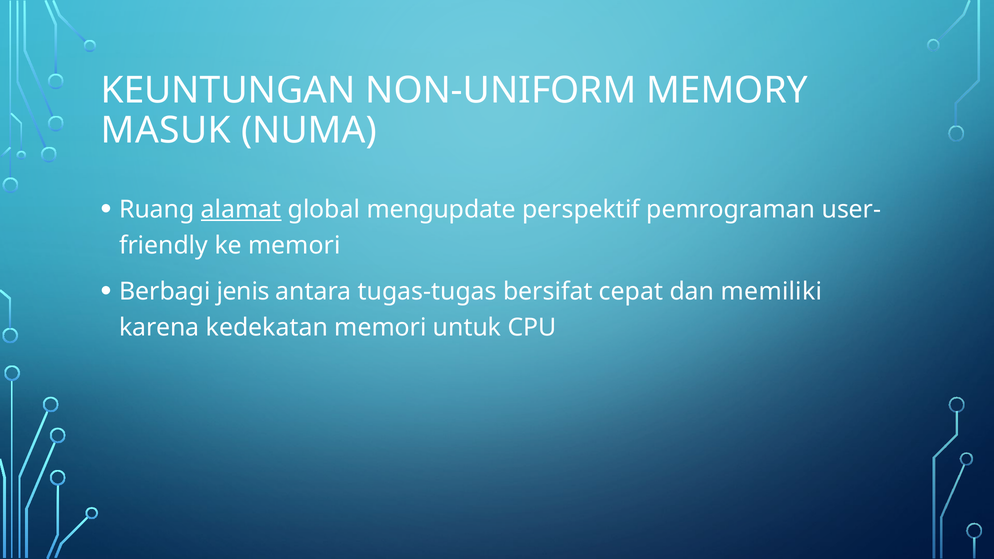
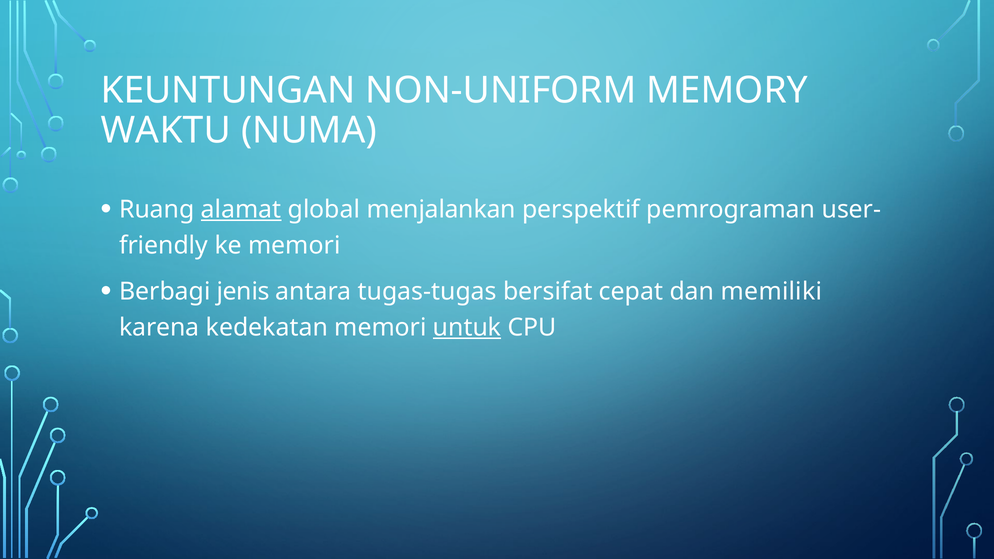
MASUK: MASUK -> WAKTU
mengupdate: mengupdate -> menjalankan
untuk underline: none -> present
